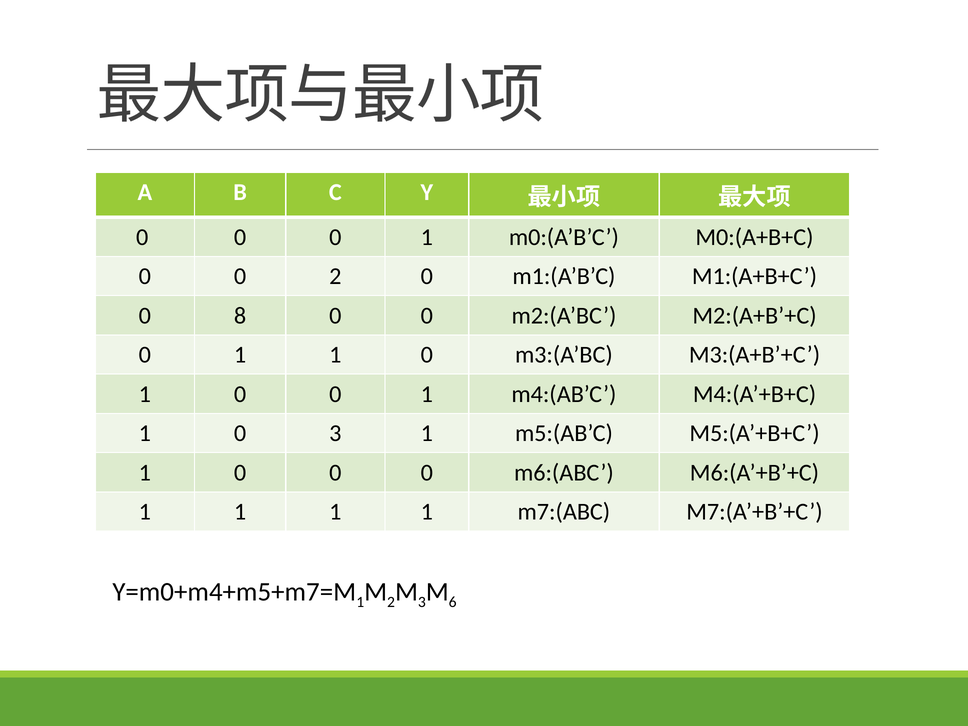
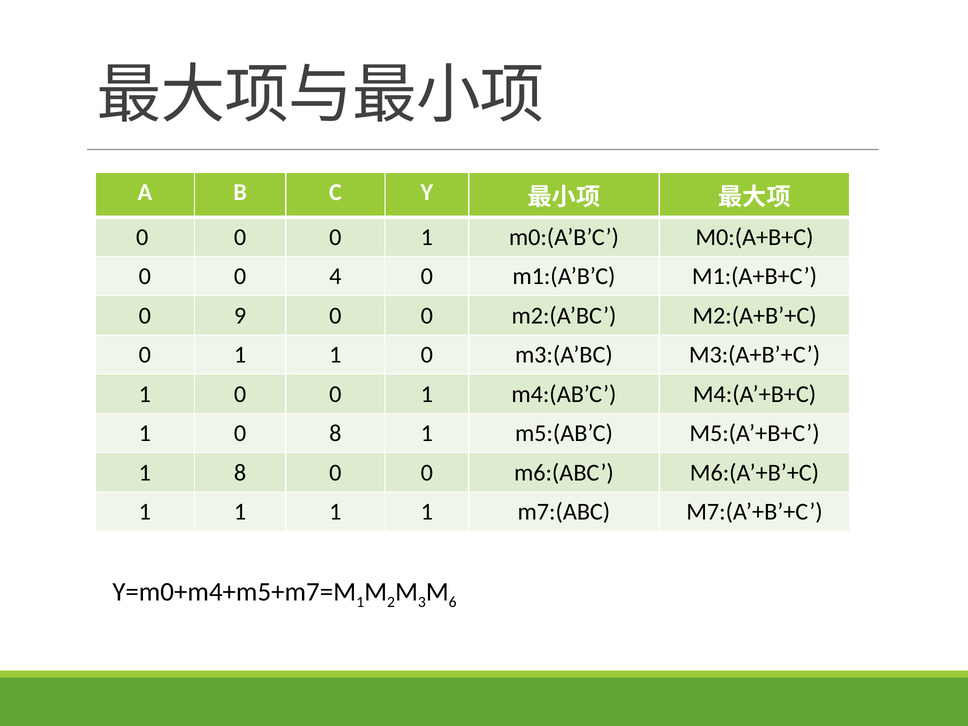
0 2: 2 -> 4
8: 8 -> 9
0 3: 3 -> 8
0 at (240, 473): 0 -> 8
